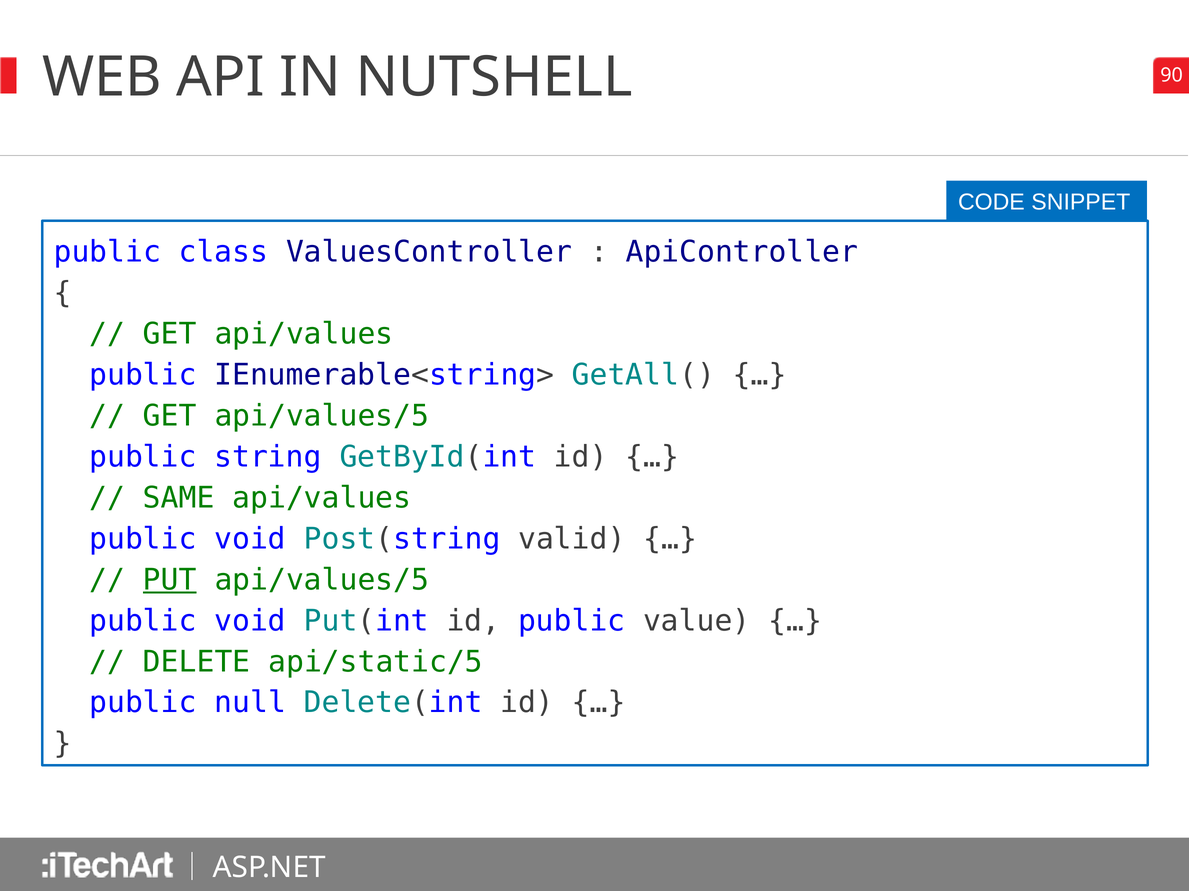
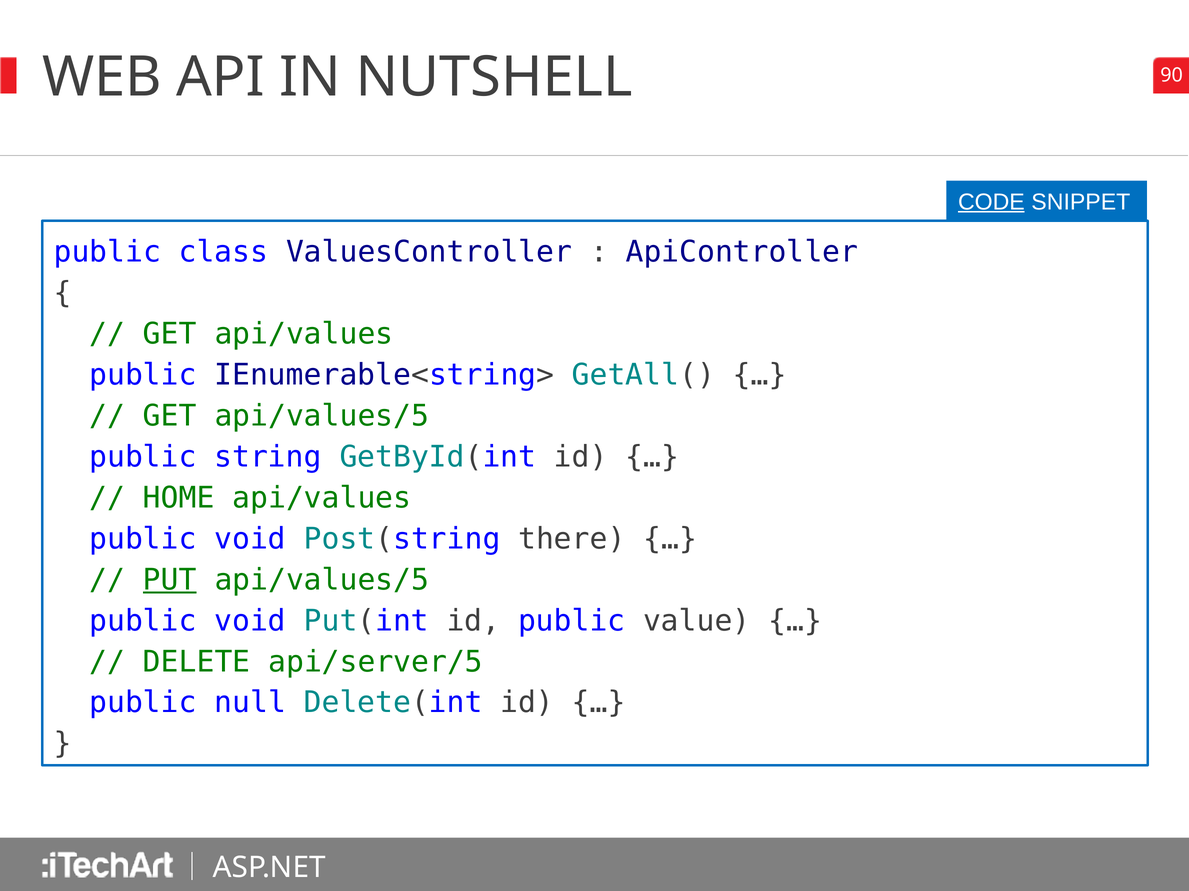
CODE underline: none -> present
SAME: SAME -> HOME
valid: valid -> there
api/static/5: api/static/5 -> api/server/5
